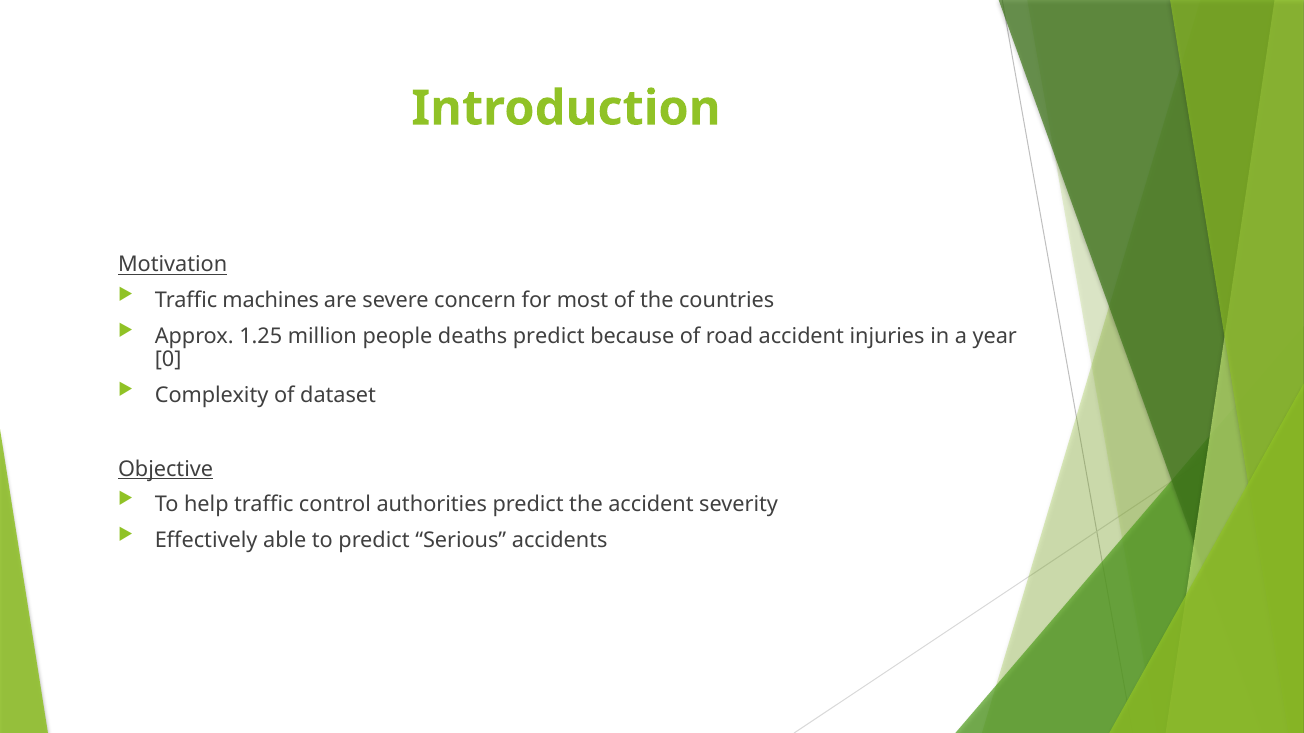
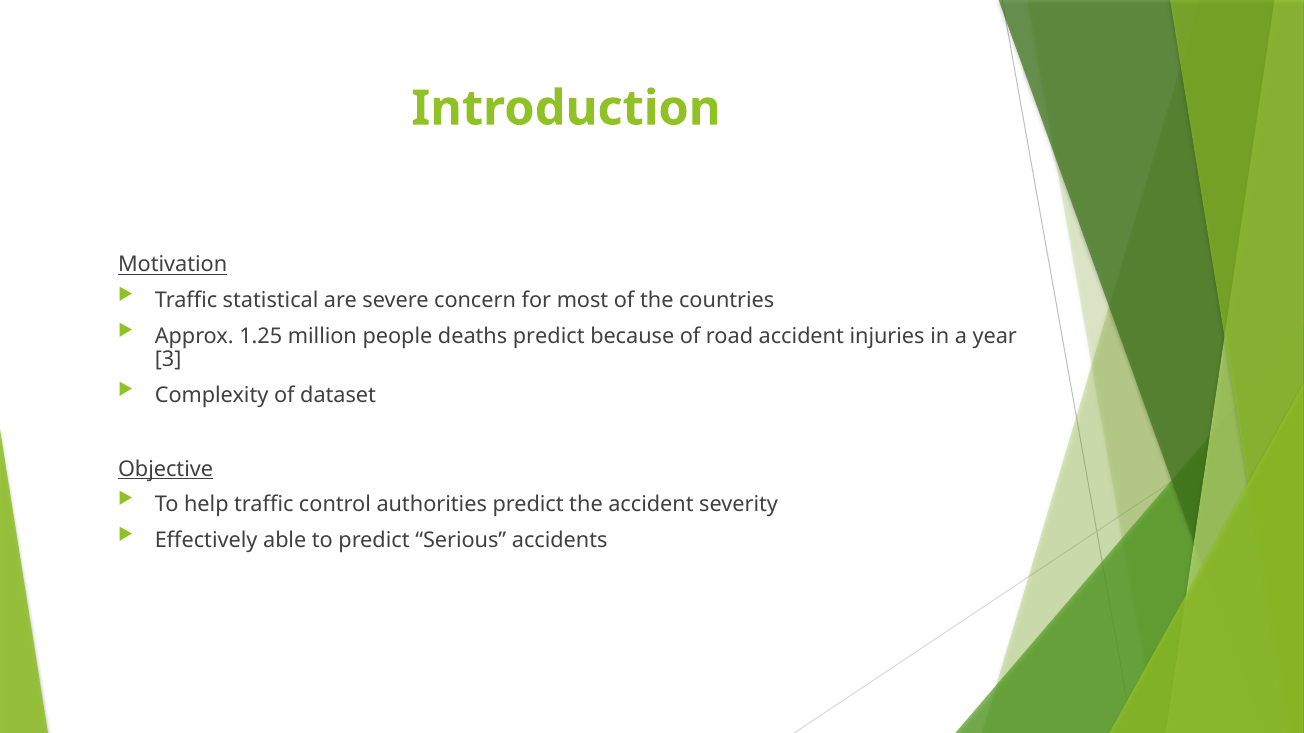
machines: machines -> statistical
0: 0 -> 3
